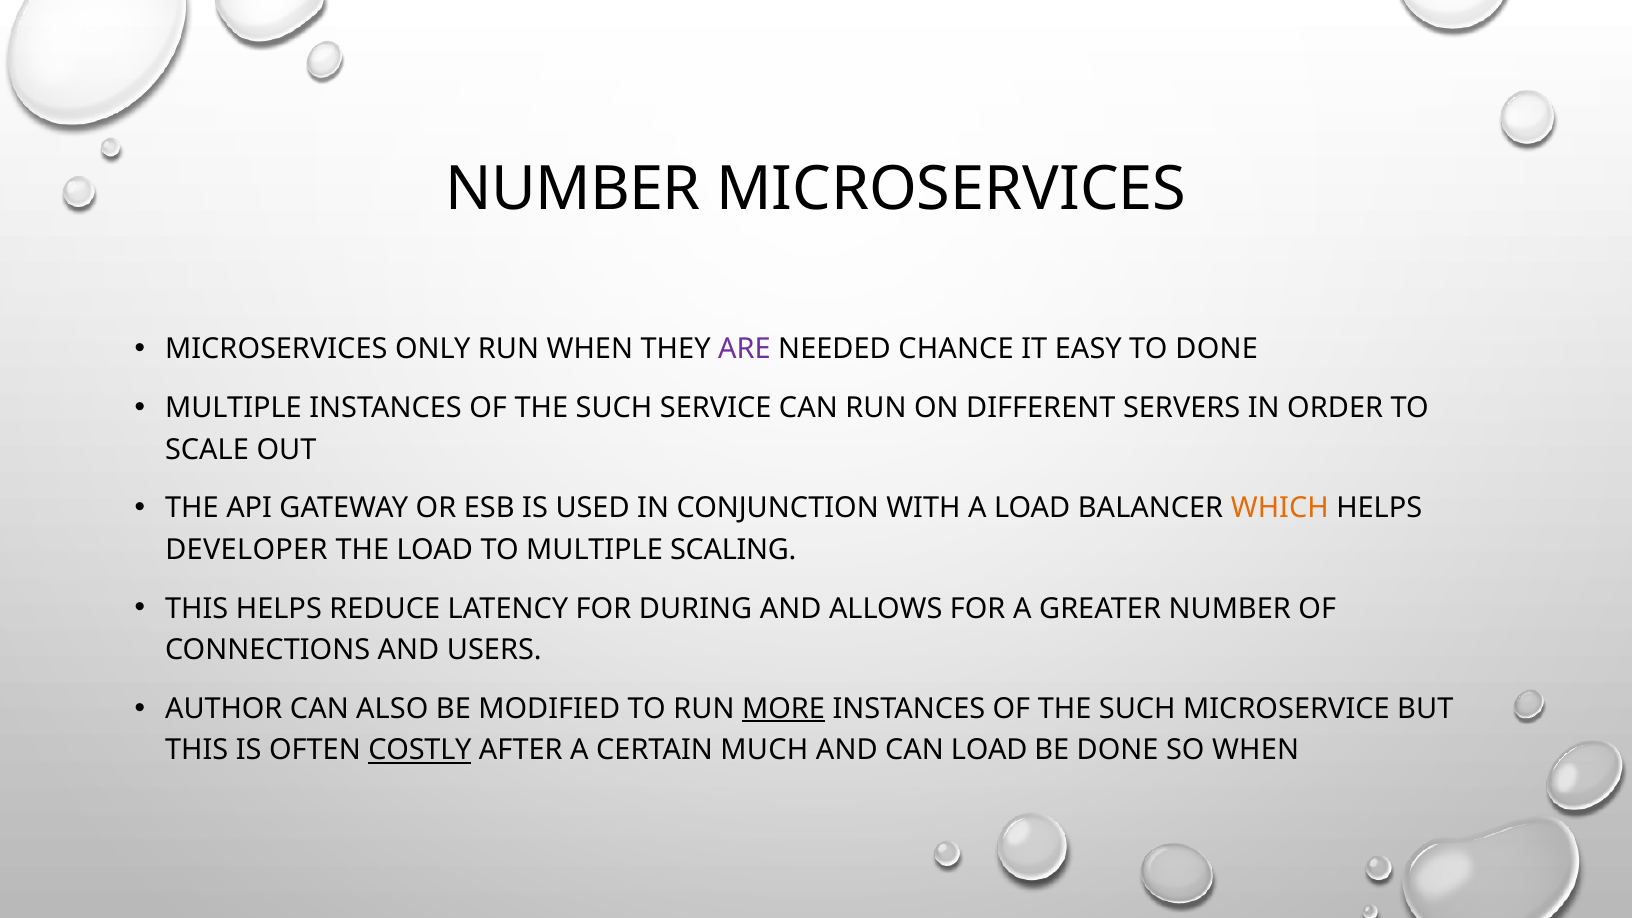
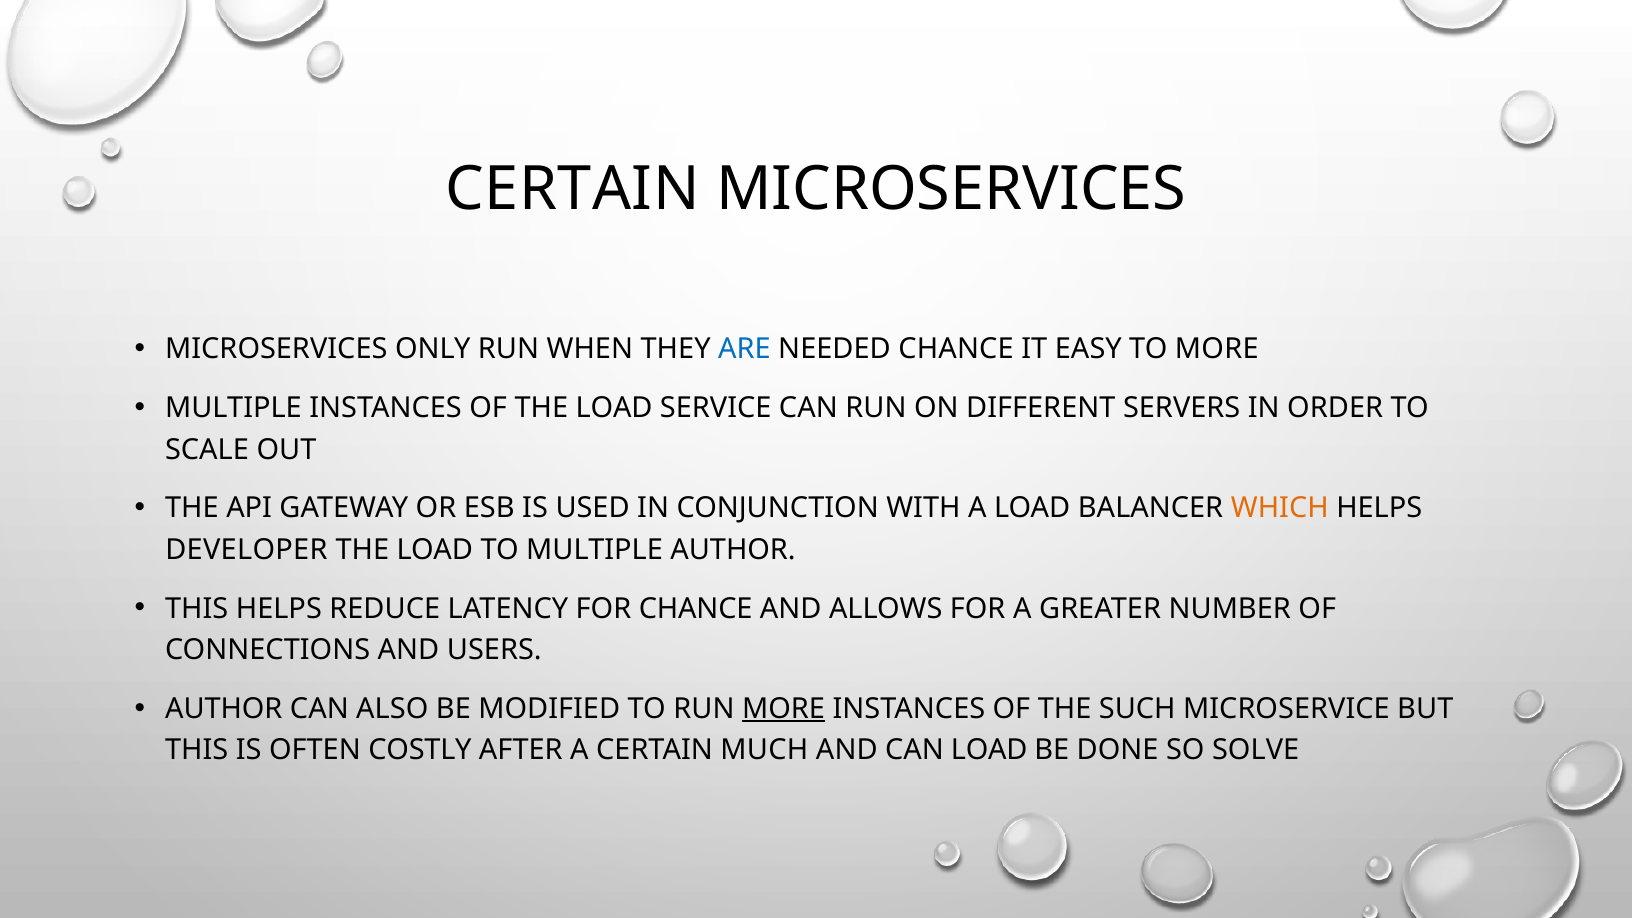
NUMBER at (573, 189): NUMBER -> CERTAIN
ARE colour: purple -> blue
TO DONE: DONE -> MORE
SUCH at (614, 408): SUCH -> LOAD
MULTIPLE SCALING: SCALING -> AUTHOR
FOR DURING: DURING -> CHANCE
COSTLY underline: present -> none
SO WHEN: WHEN -> SOLVE
